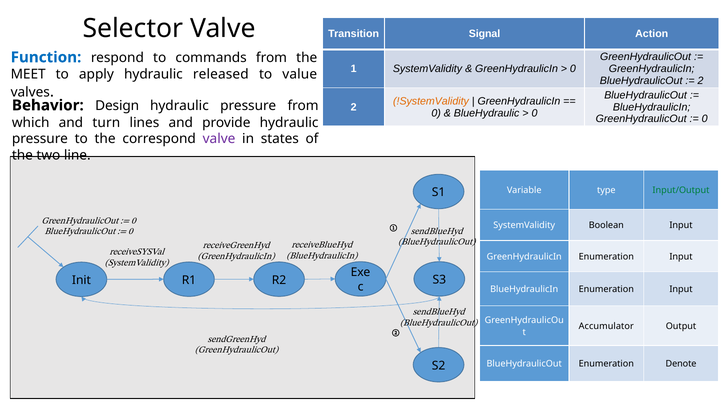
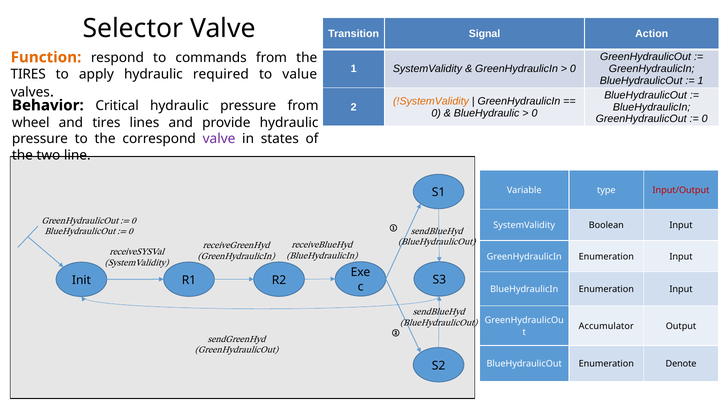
Function colour: blue -> orange
MEET at (28, 75): MEET -> TIRES
released: released -> required
2 at (701, 81): 2 -> 1
Design: Design -> Critical
which: which -> wheel
and turn: turn -> tires
Input/Output colour: green -> red
